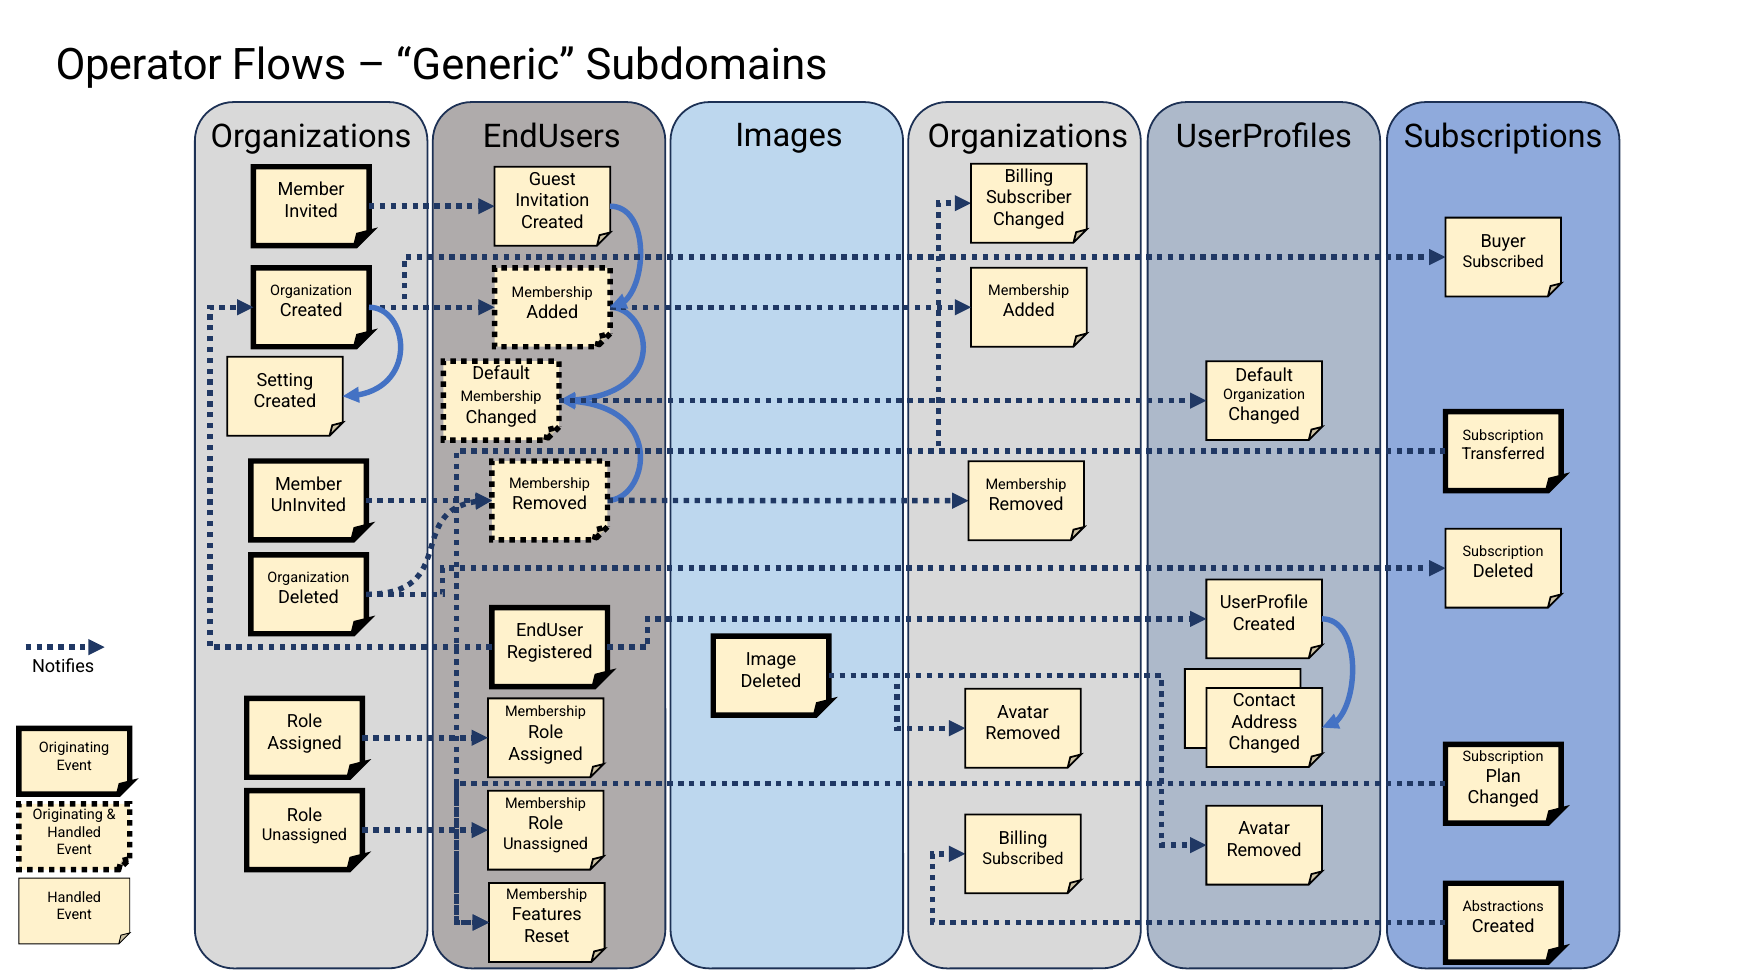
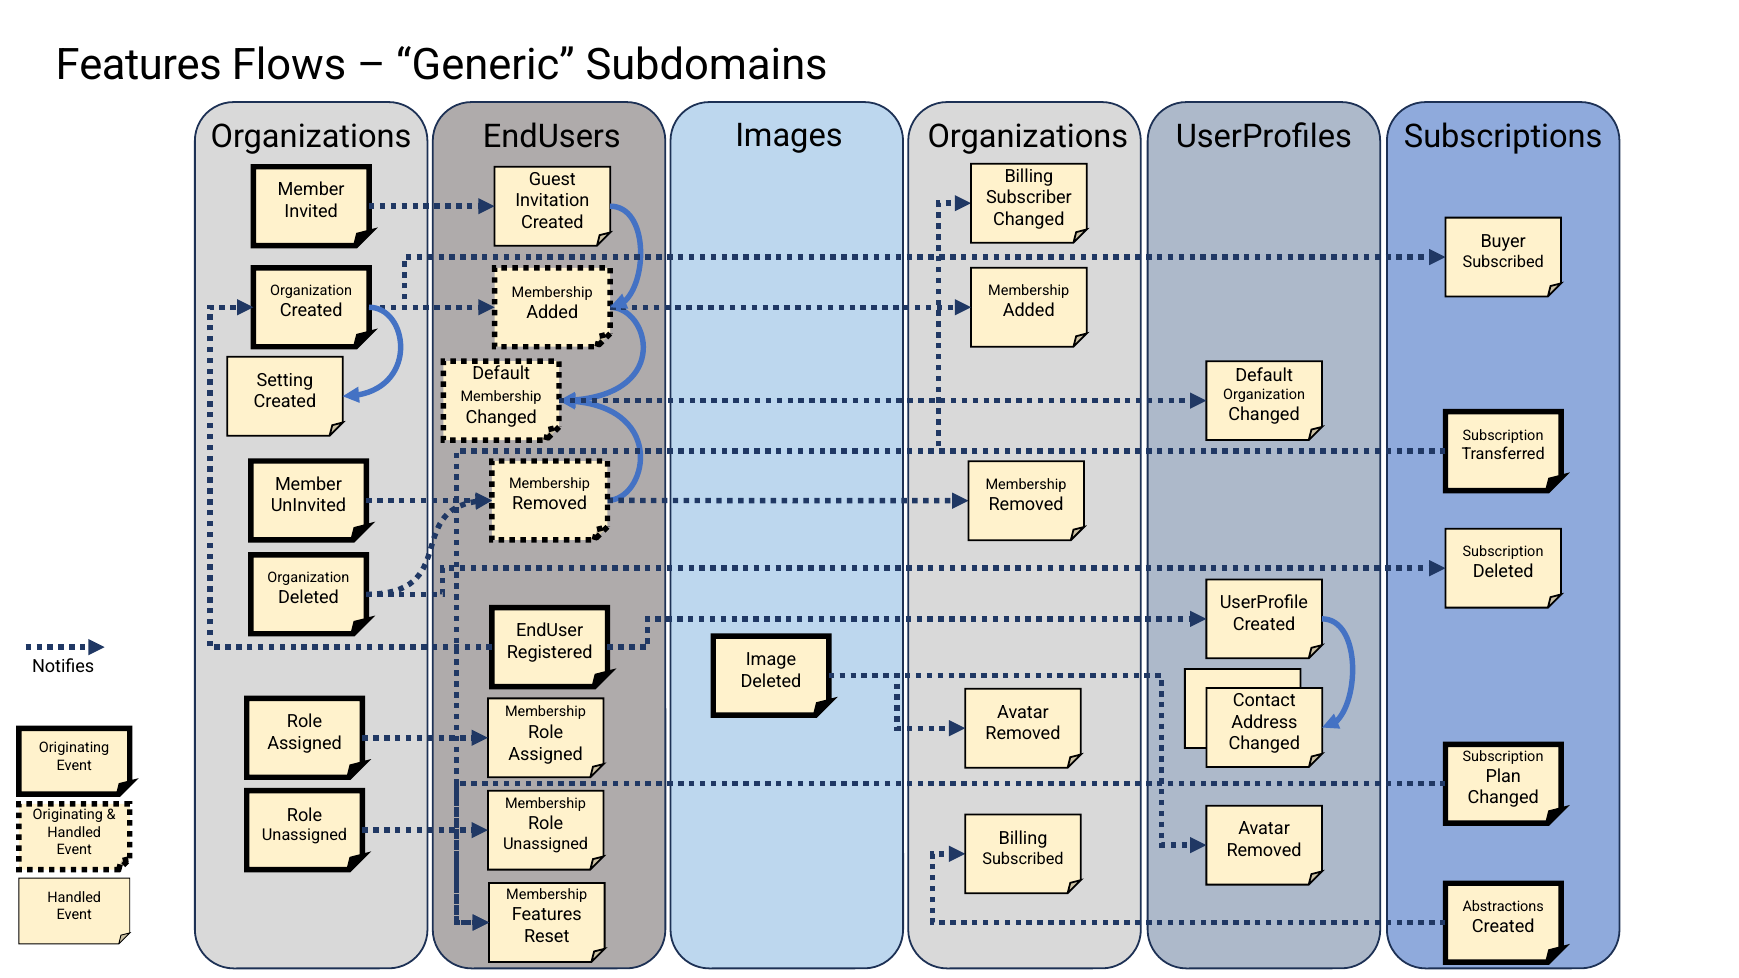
Operator at (139, 65): Operator -> Features
